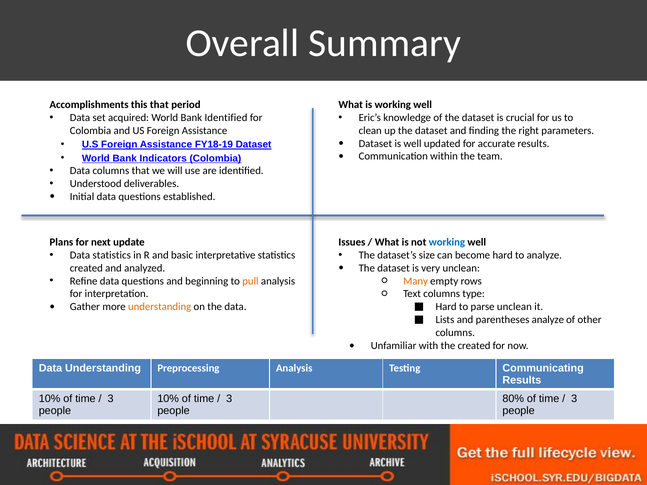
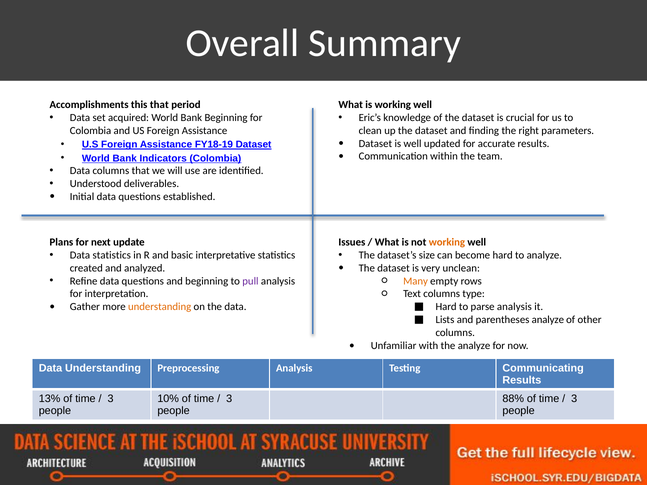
Bank Identified: Identified -> Beginning
working at (447, 242) colour: blue -> orange
pull colour: orange -> purple
parse unclean: unclean -> analysis
the created: created -> analyze
10% at (50, 399): 10% -> 13%
80%: 80% -> 88%
